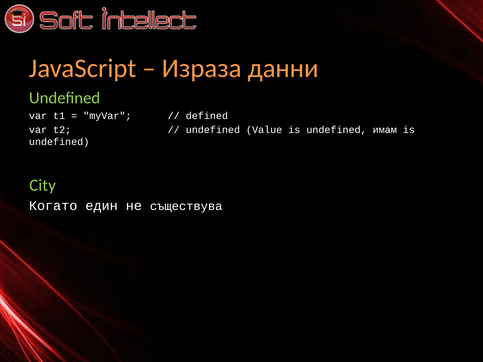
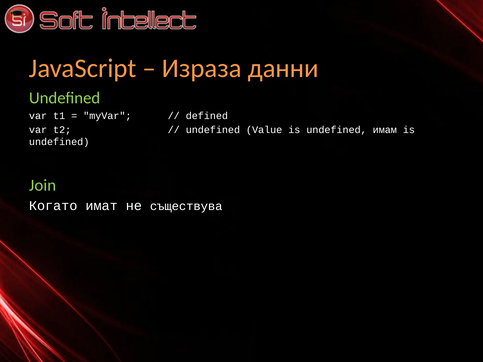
City: City -> Join
един: един -> имат
